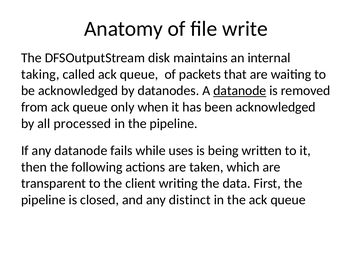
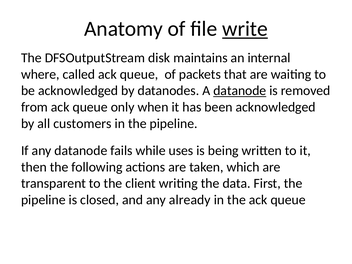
write underline: none -> present
taking: taking -> where
processed: processed -> customers
distinct: distinct -> already
